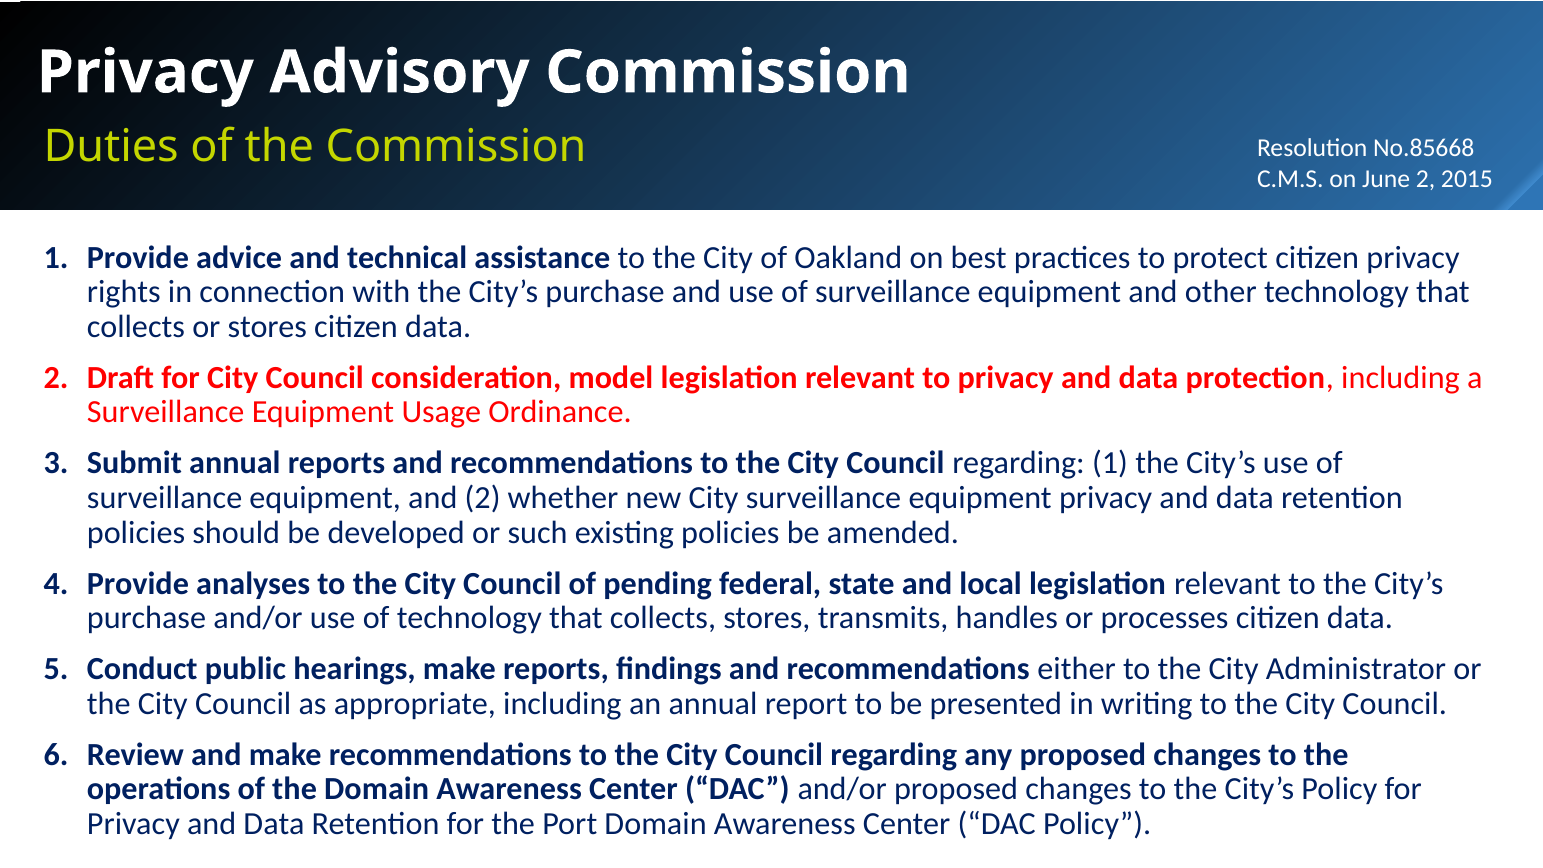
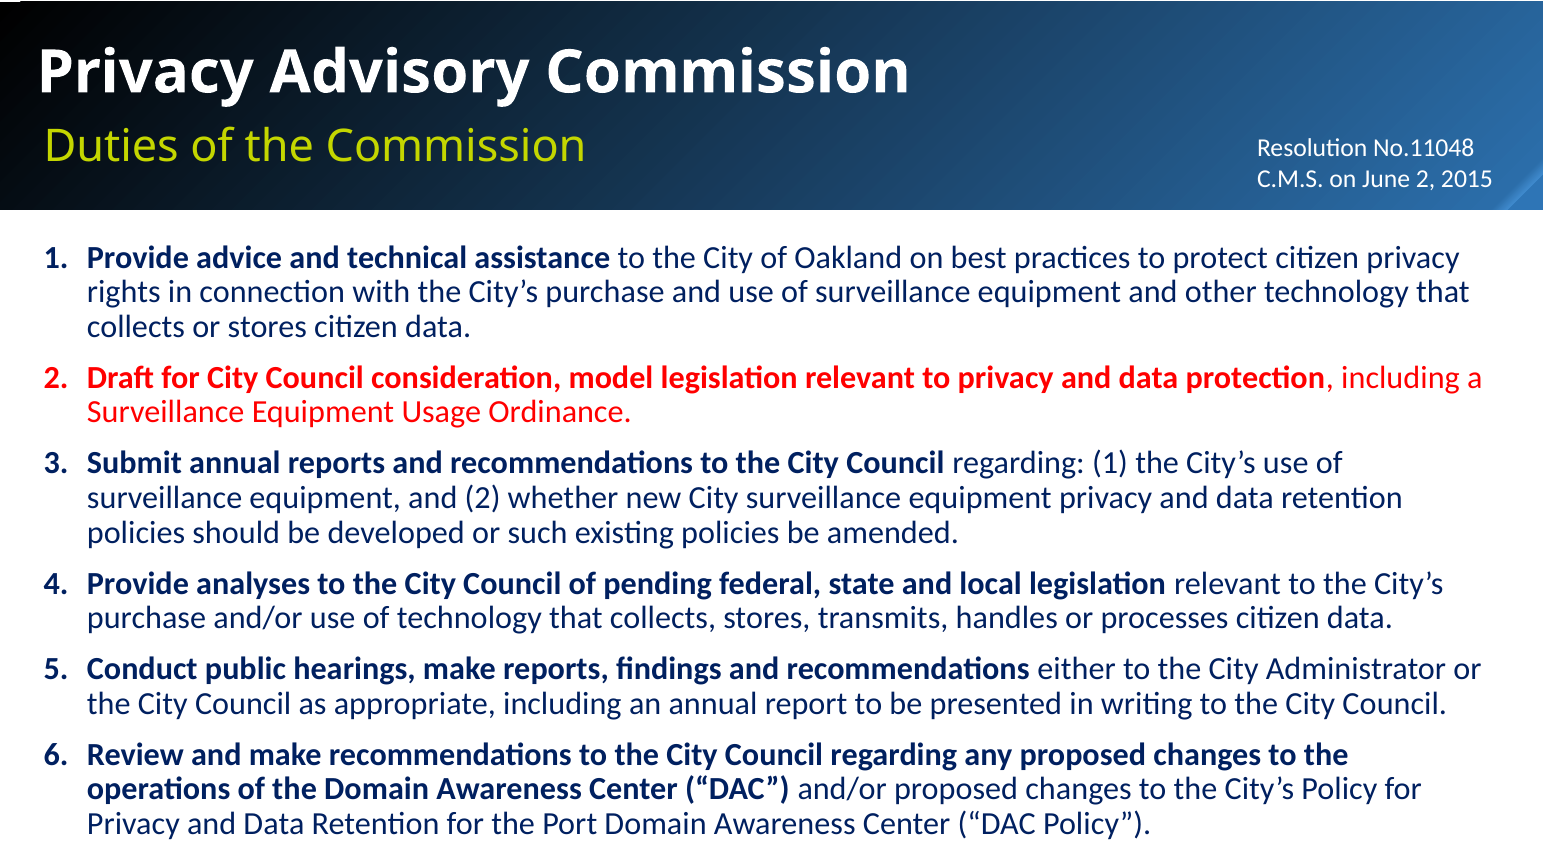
No.85668: No.85668 -> No.11048
